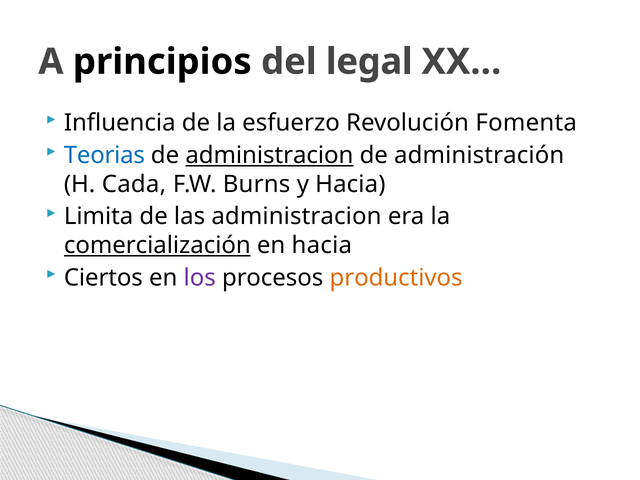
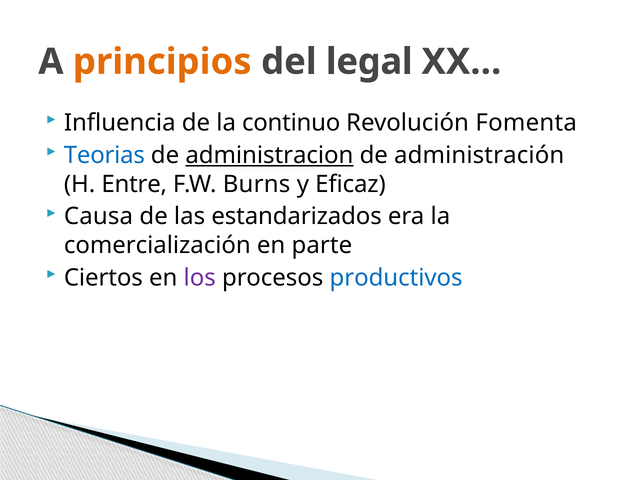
principios colour: black -> orange
esfuerzo: esfuerzo -> continuo
Cada: Cada -> Entre
y Hacia: Hacia -> Eficaz
Limita: Limita -> Causa
las administracion: administracion -> estandarizados
comercialización underline: present -> none
en hacia: hacia -> parte
productivos colour: orange -> blue
